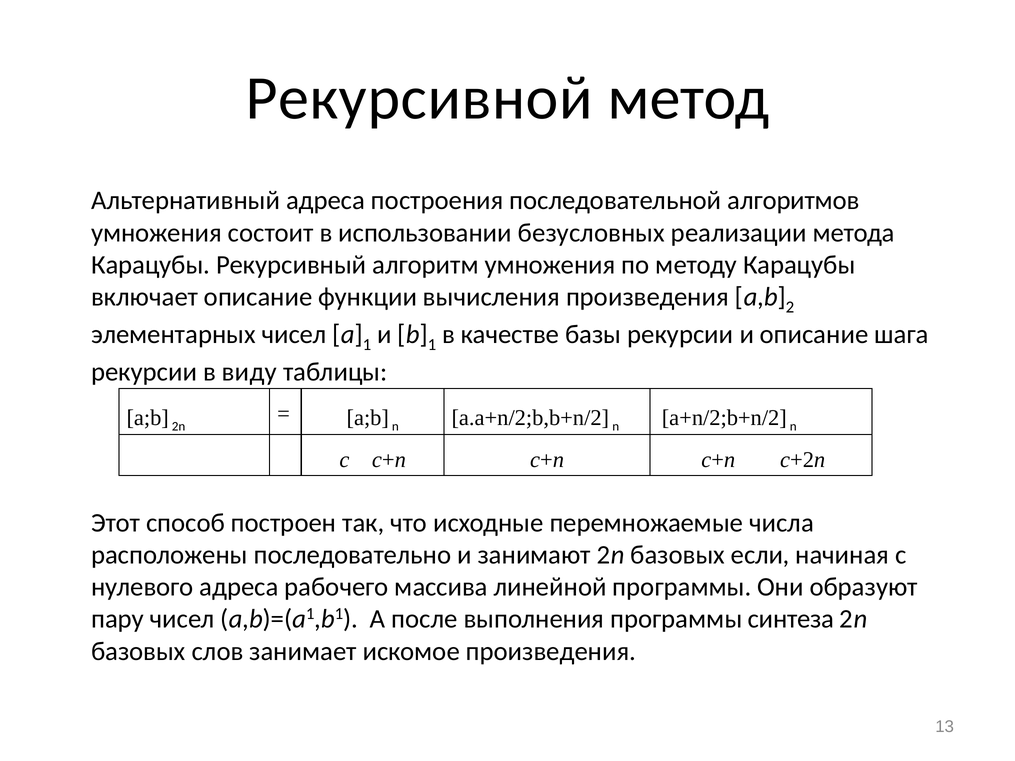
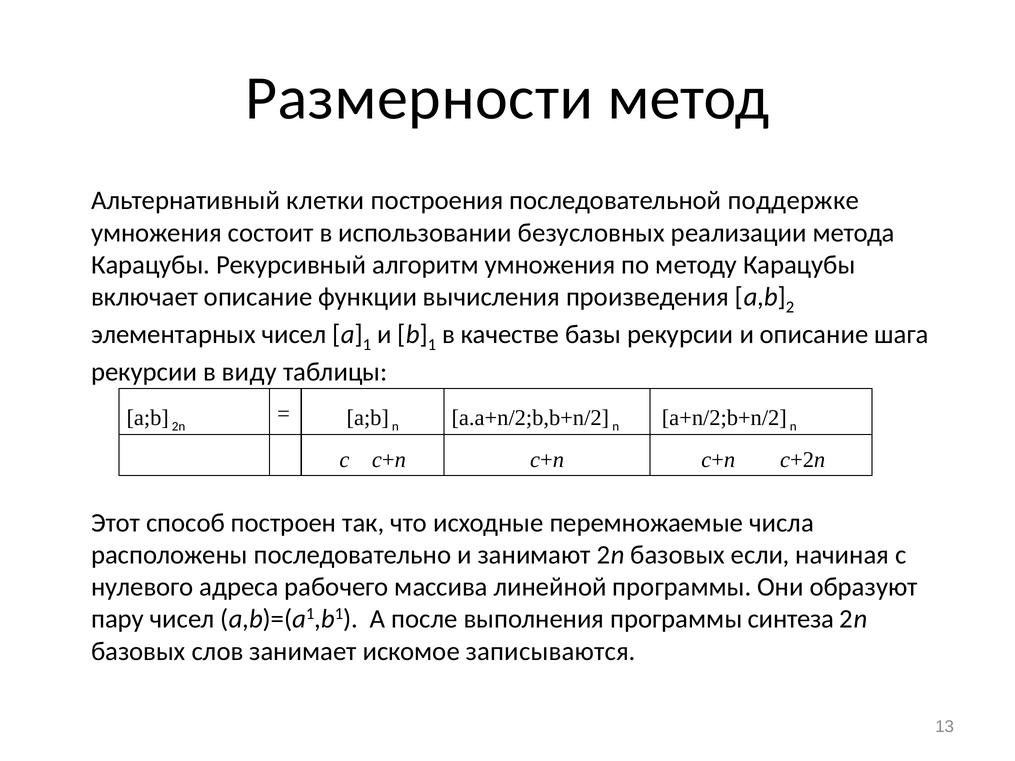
Рекурсивной: Рекурсивной -> Размерности
Альтернативный адреса: адреса -> клетки
алгоритмов: алгоритмов -> поддержке
искомое произведения: произведения -> записываются
